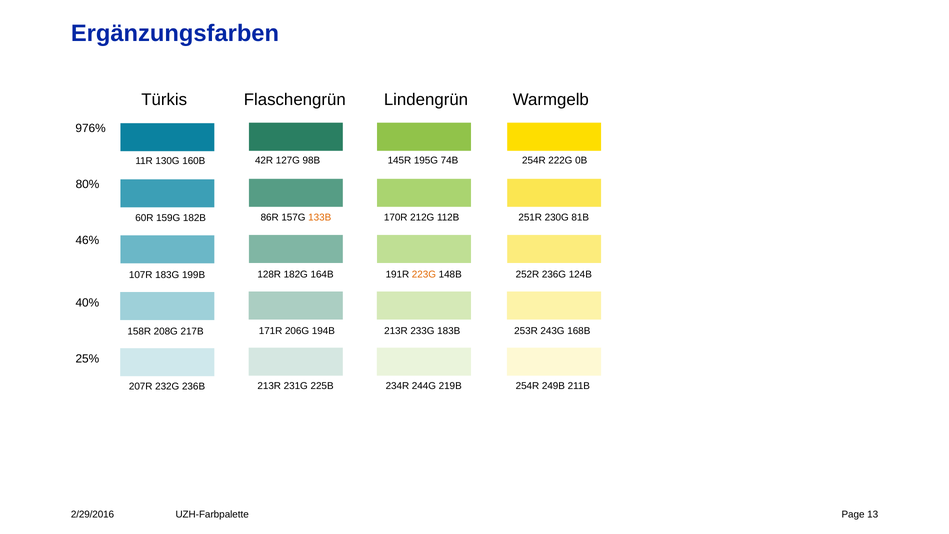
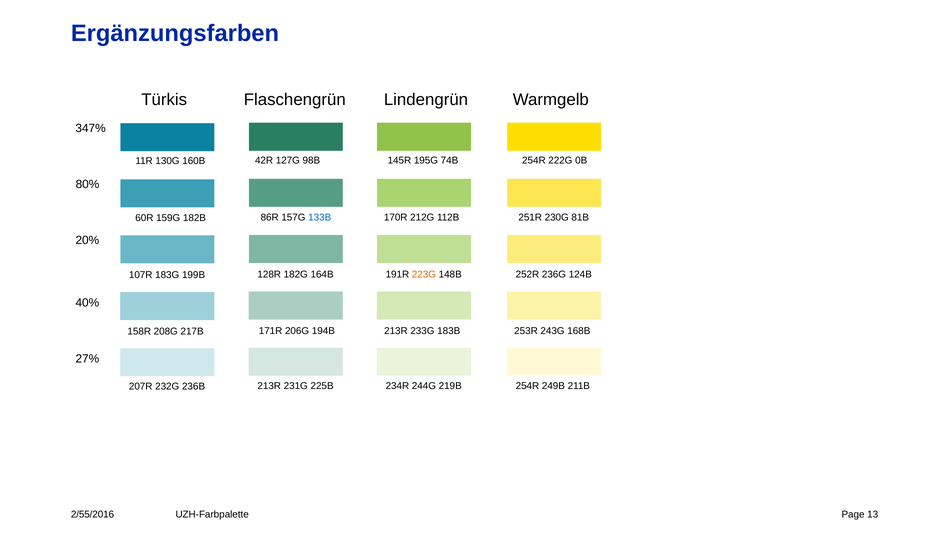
976%: 976% -> 347%
133B colour: orange -> blue
46%: 46% -> 20%
25%: 25% -> 27%
2/29/2016: 2/29/2016 -> 2/55/2016
